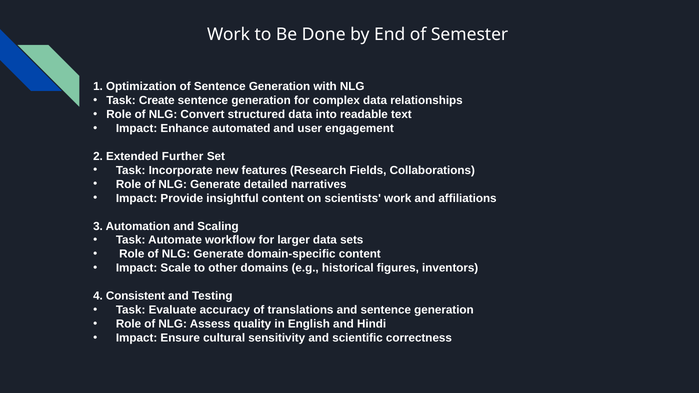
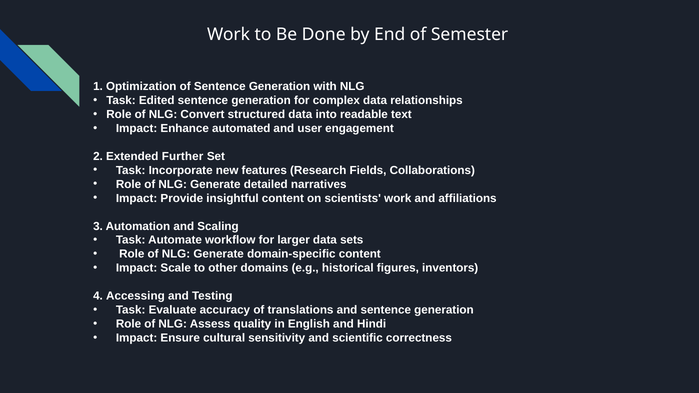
Create: Create -> Edited
Consistent: Consistent -> Accessing
